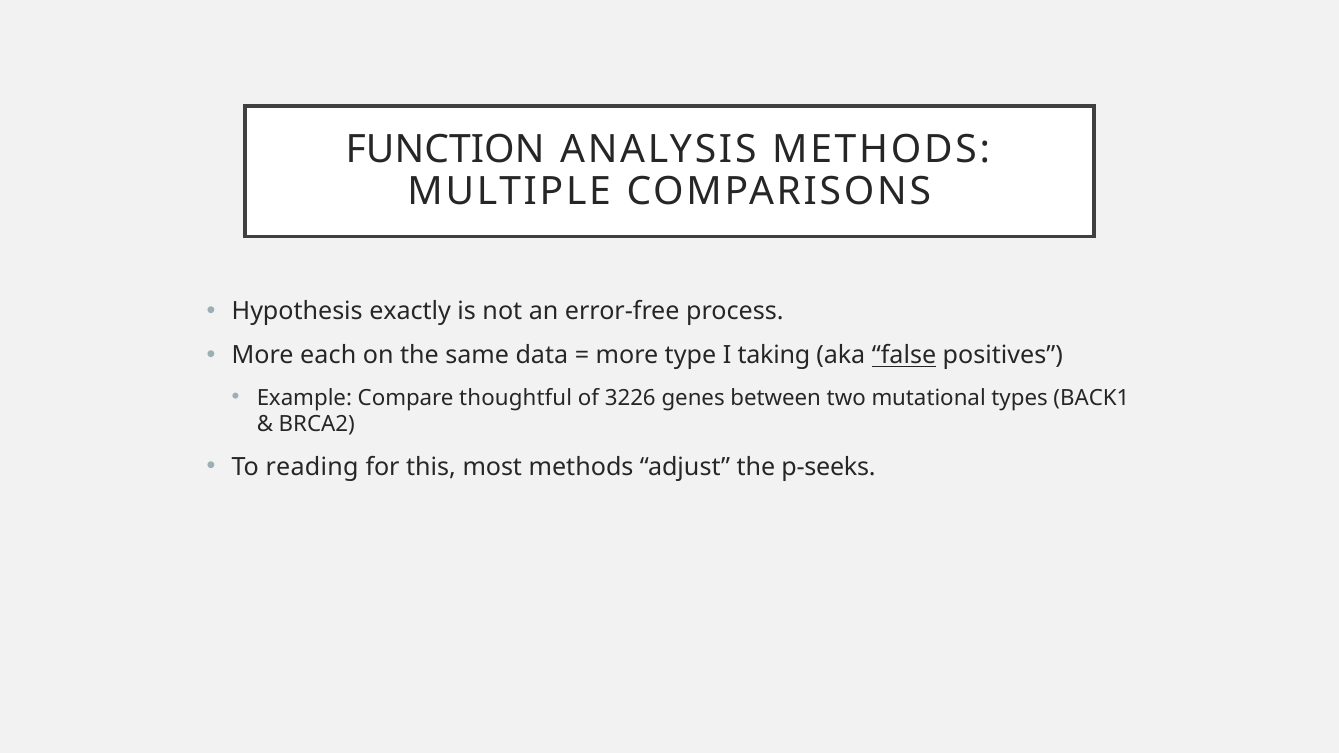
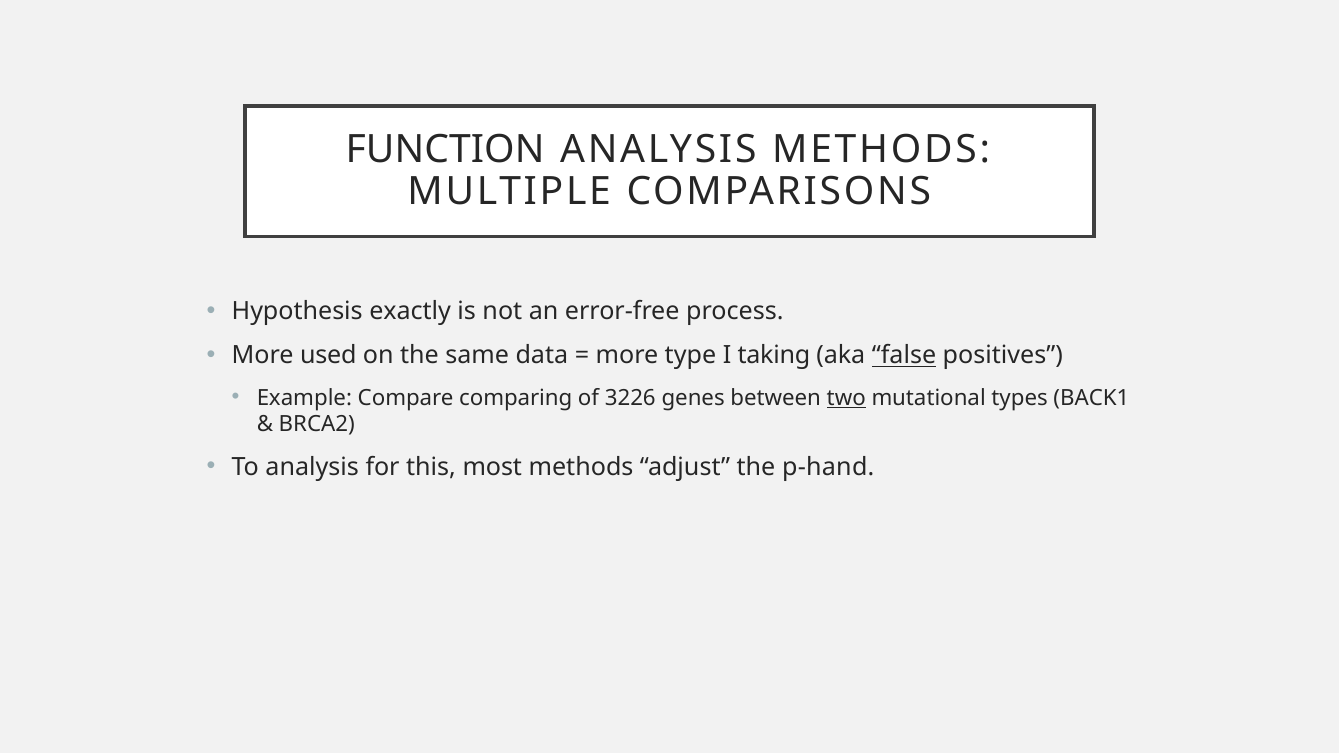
each: each -> used
thoughtful: thoughtful -> comparing
two underline: none -> present
To reading: reading -> analysis
p-seeks: p-seeks -> p-hand
